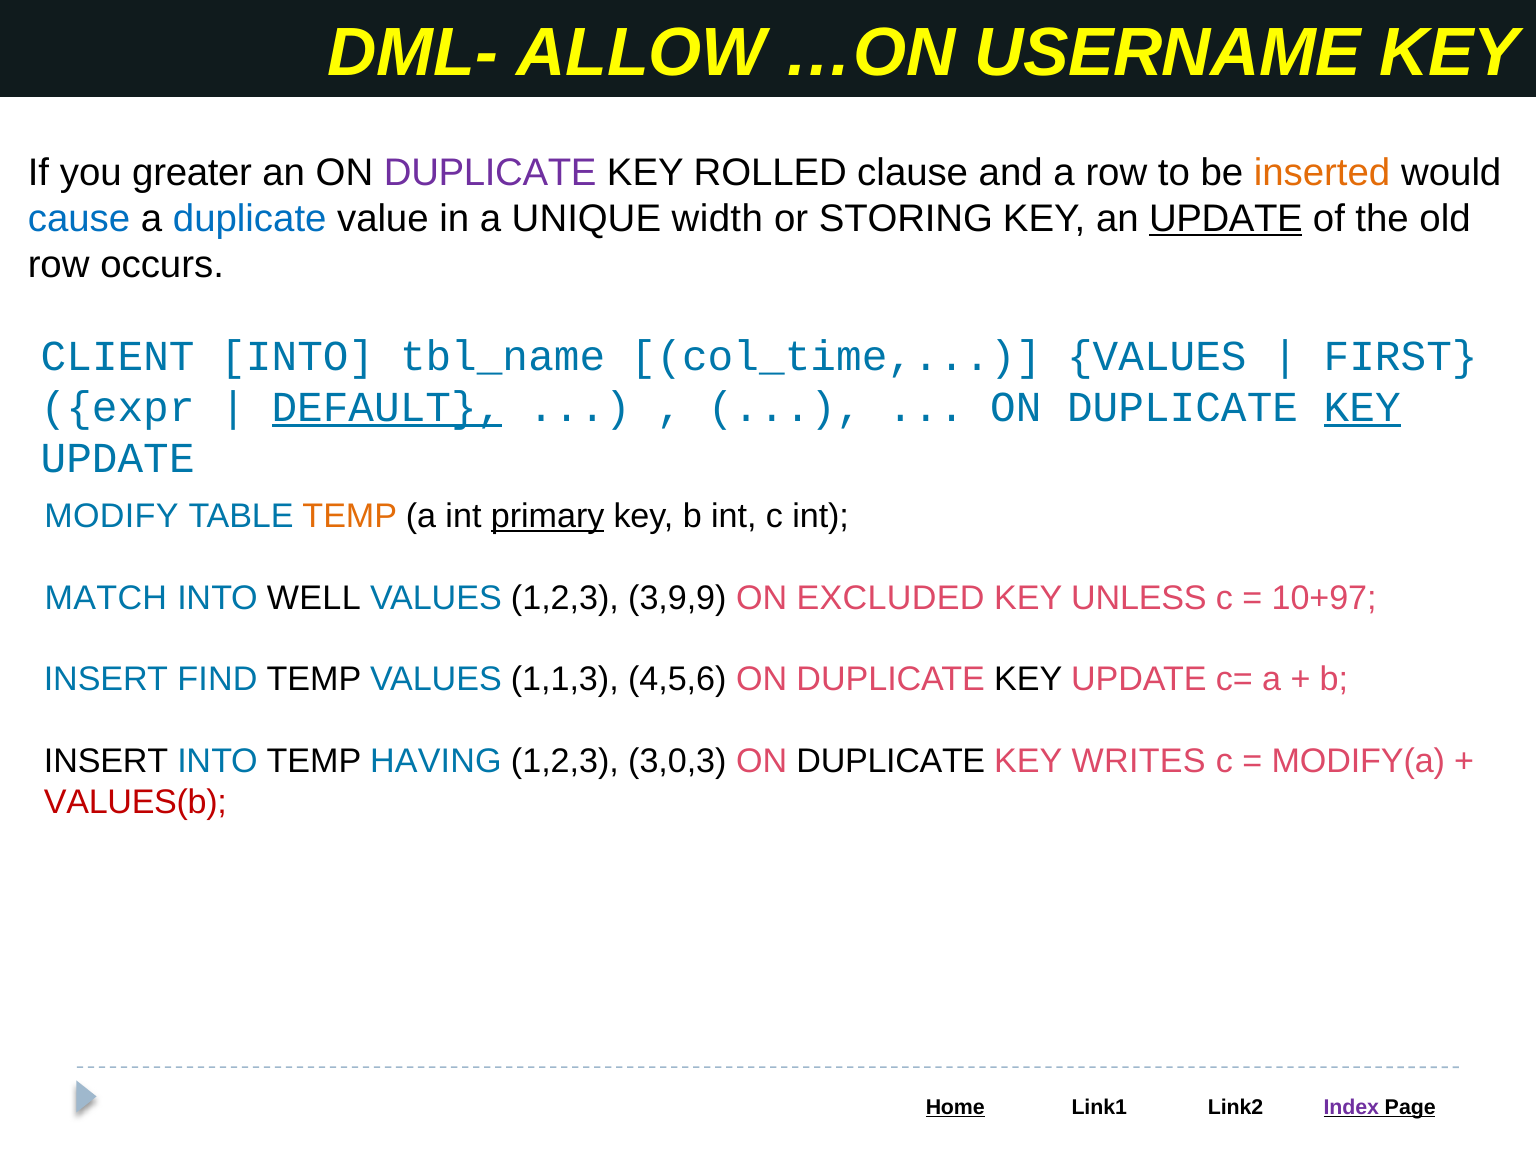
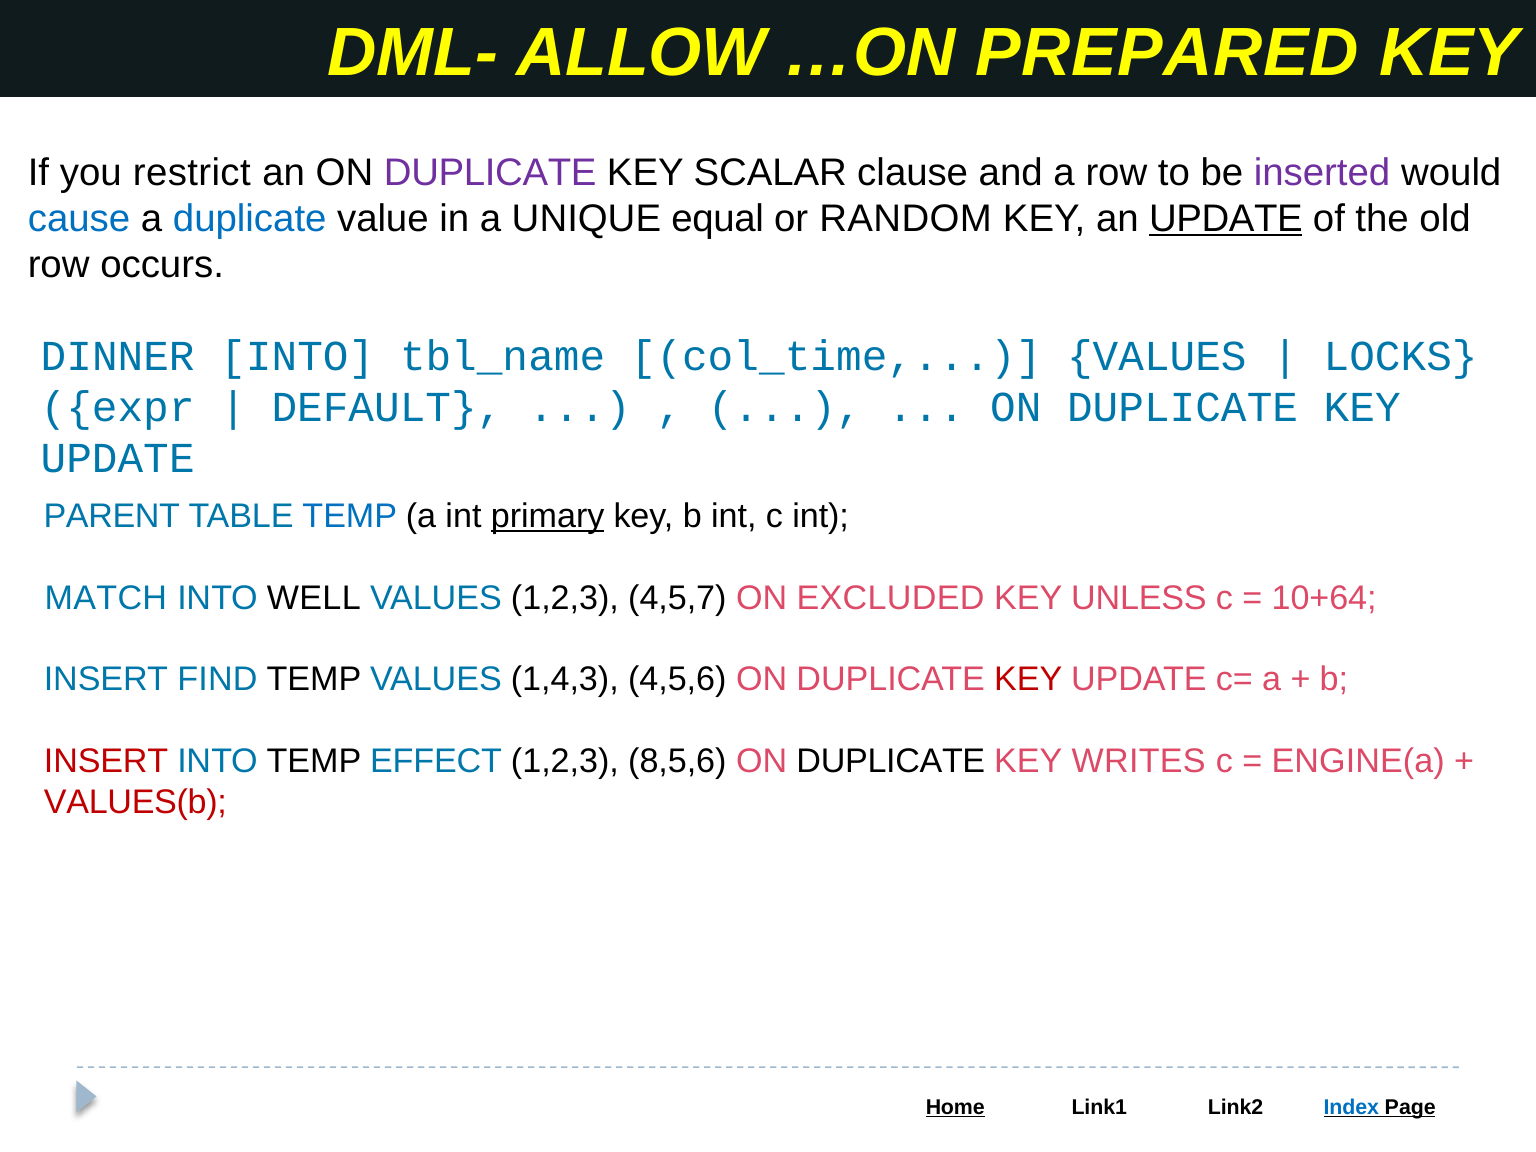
USERNAME: USERNAME -> PREPARED
greater: greater -> restrict
ROLLED: ROLLED -> SCALAR
inserted colour: orange -> purple
width: width -> equal
STORING: STORING -> RANDOM
CLIENT: CLIENT -> DINNER
FIRST: FIRST -> LOCKS
DEFAULT underline: present -> none
KEY at (1362, 407) underline: present -> none
MODIFY: MODIFY -> PARENT
TEMP at (350, 516) colour: orange -> blue
3,9,9: 3,9,9 -> 4,5,7
10+97: 10+97 -> 10+64
1,1,3: 1,1,3 -> 1,4,3
KEY at (1028, 680) colour: black -> red
INSERT at (106, 762) colour: black -> red
HAVING: HAVING -> EFFECT
3,0,3: 3,0,3 -> 8,5,6
MODIFY(a: MODIFY(a -> ENGINE(a
Index colour: purple -> blue
